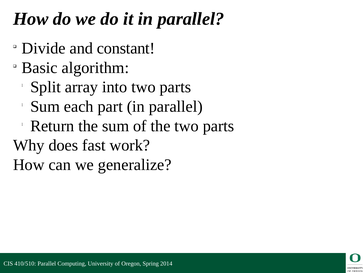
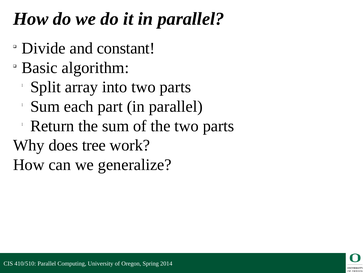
fast: fast -> tree
